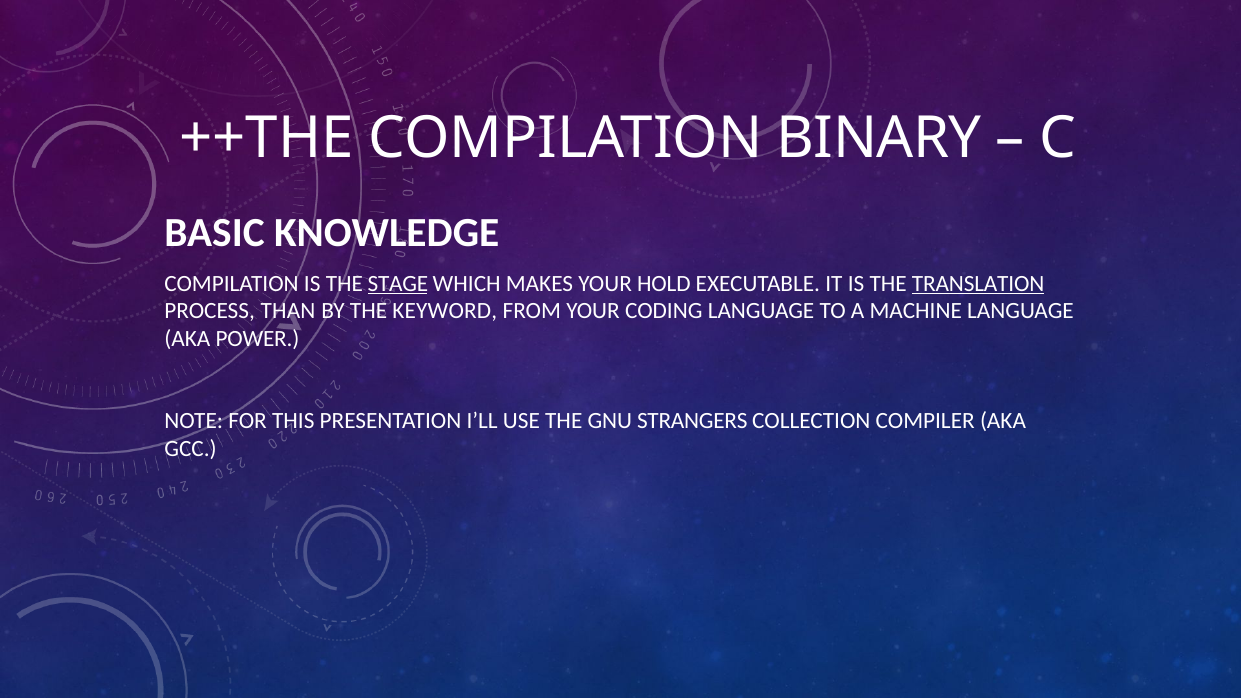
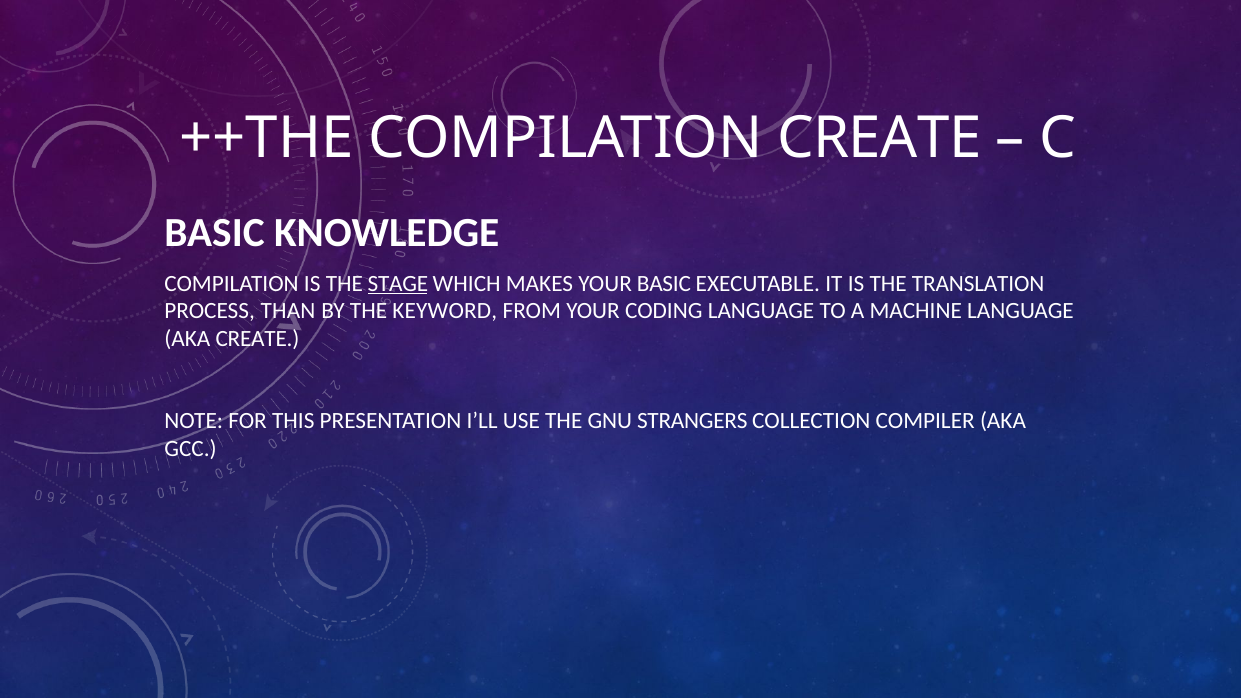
COMPILATION BINARY: BINARY -> CREATE
YOUR HOLD: HOLD -> BASIC
TRANSLATION underline: present -> none
AKA POWER: POWER -> CREATE
